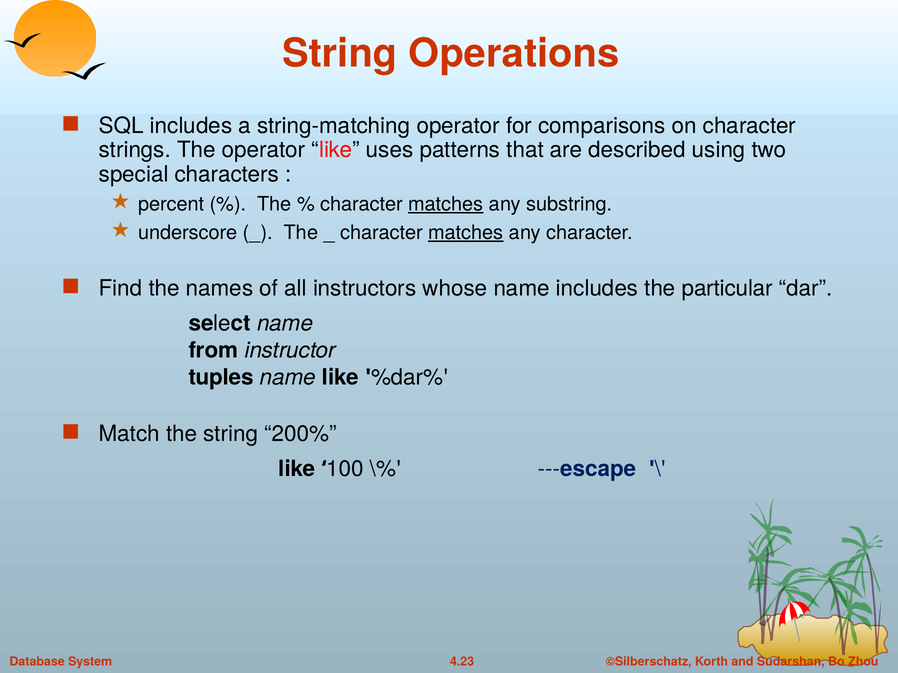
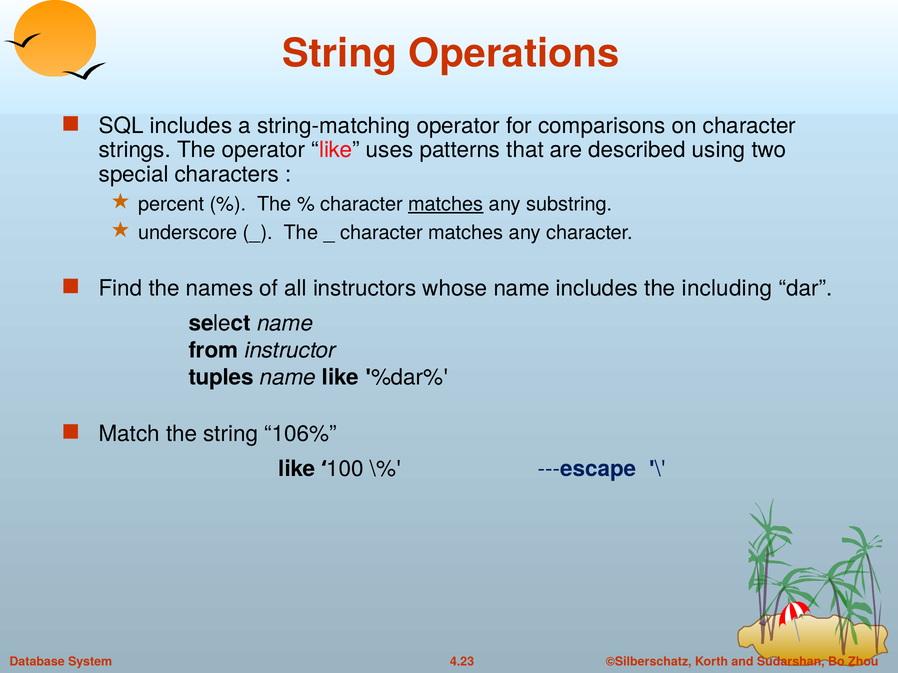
matches at (466, 233) underline: present -> none
particular: particular -> including
200%: 200% -> 106%
